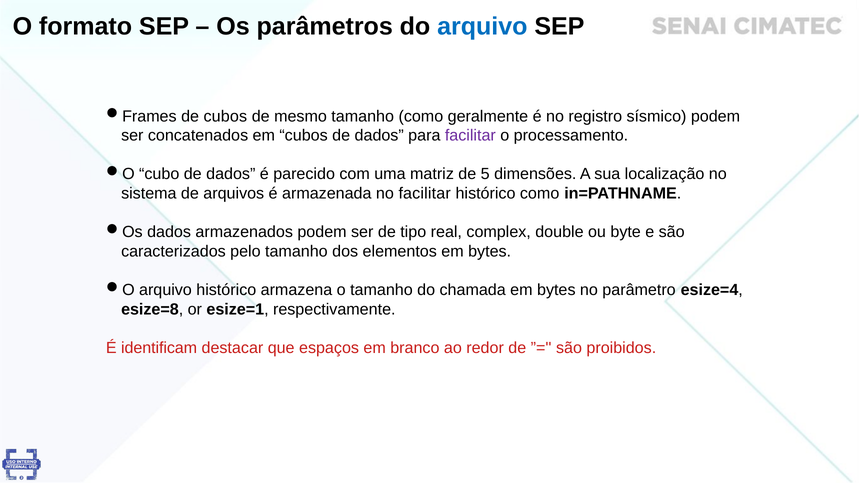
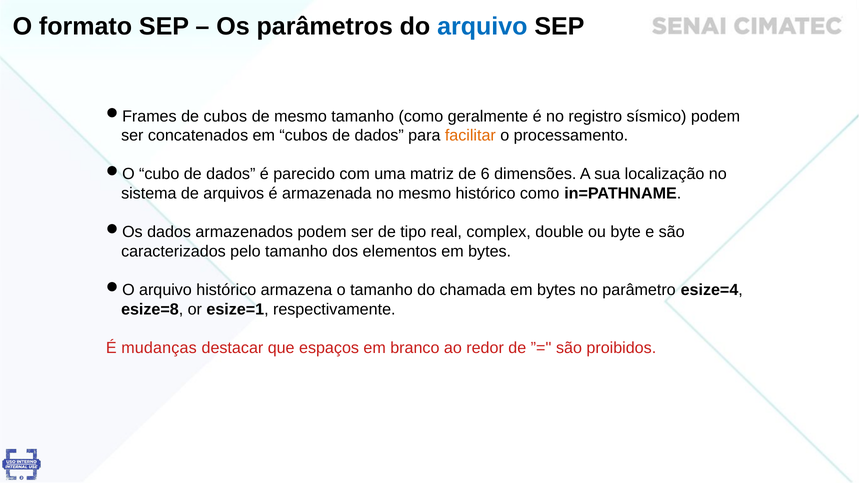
facilitar at (470, 136) colour: purple -> orange
5: 5 -> 6
no facilitar: facilitar -> mesmo
identificam: identificam -> mudanças
